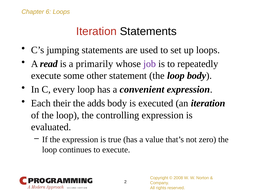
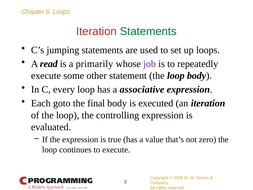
Statements at (148, 31) colour: black -> green
convenient: convenient -> associative
their: their -> goto
adds: adds -> final
